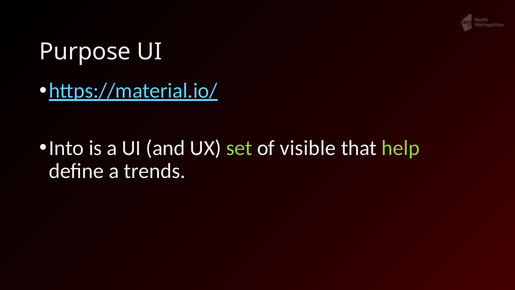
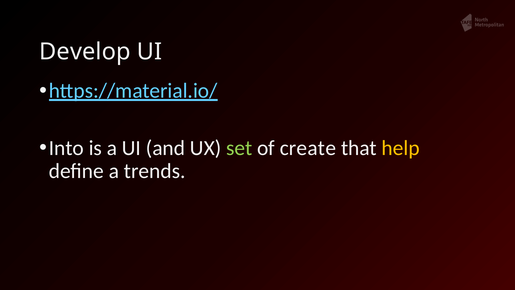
Purpose: Purpose -> Develop
visible: visible -> create
help colour: light green -> yellow
